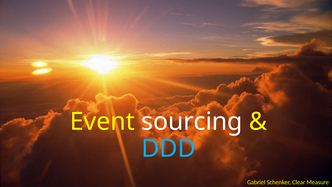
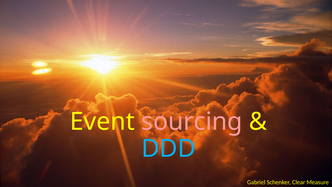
sourcing colour: white -> pink
